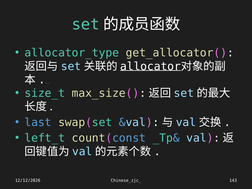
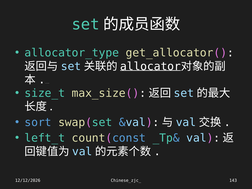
last: last -> sort
